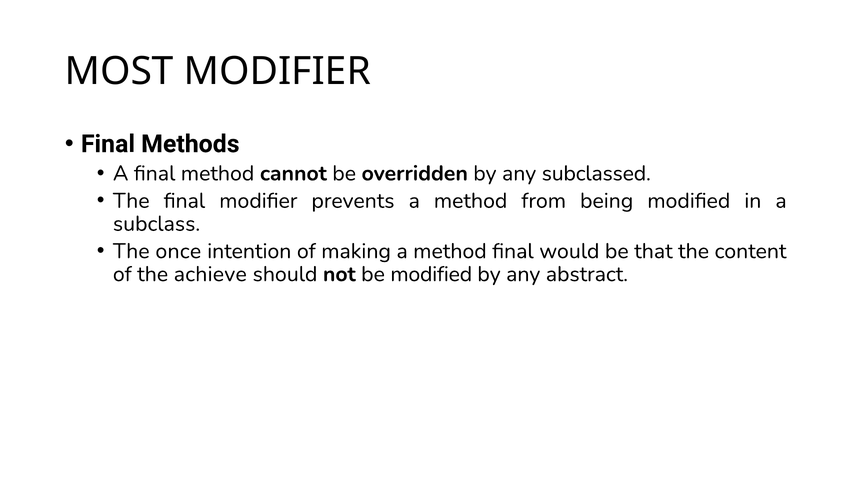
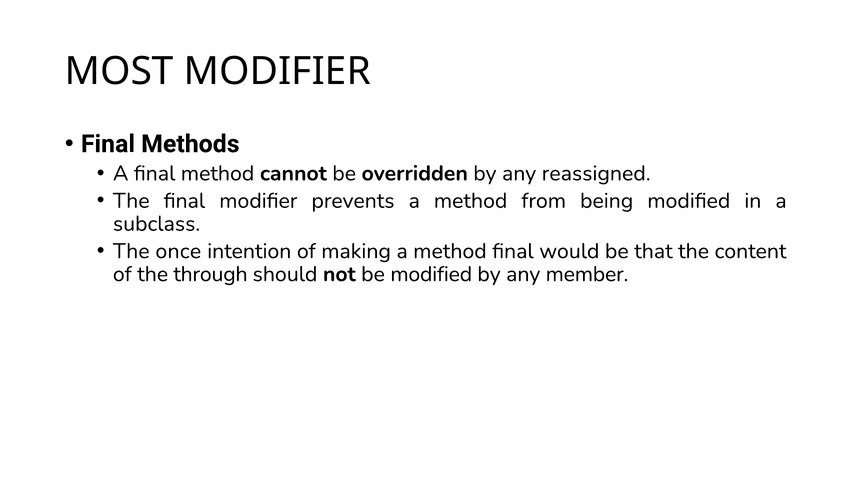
subclassed: subclassed -> reassigned
achieve: achieve -> through
abstract: abstract -> member
